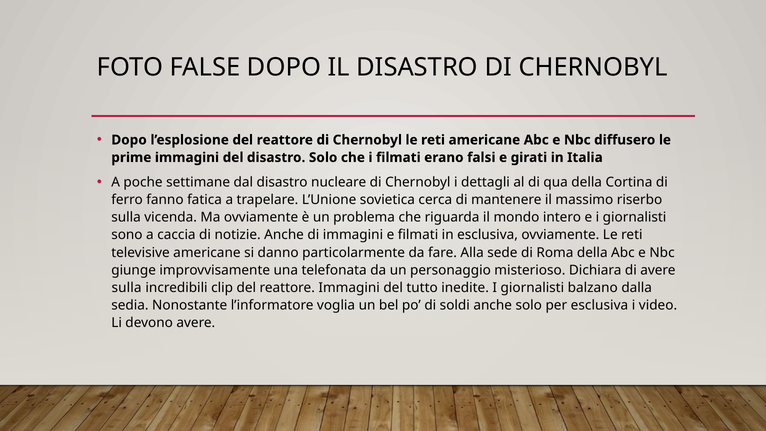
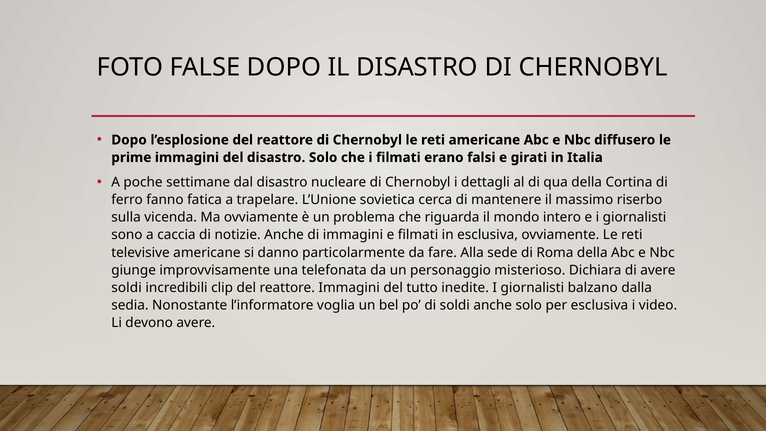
sulla at (127, 288): sulla -> soldi
